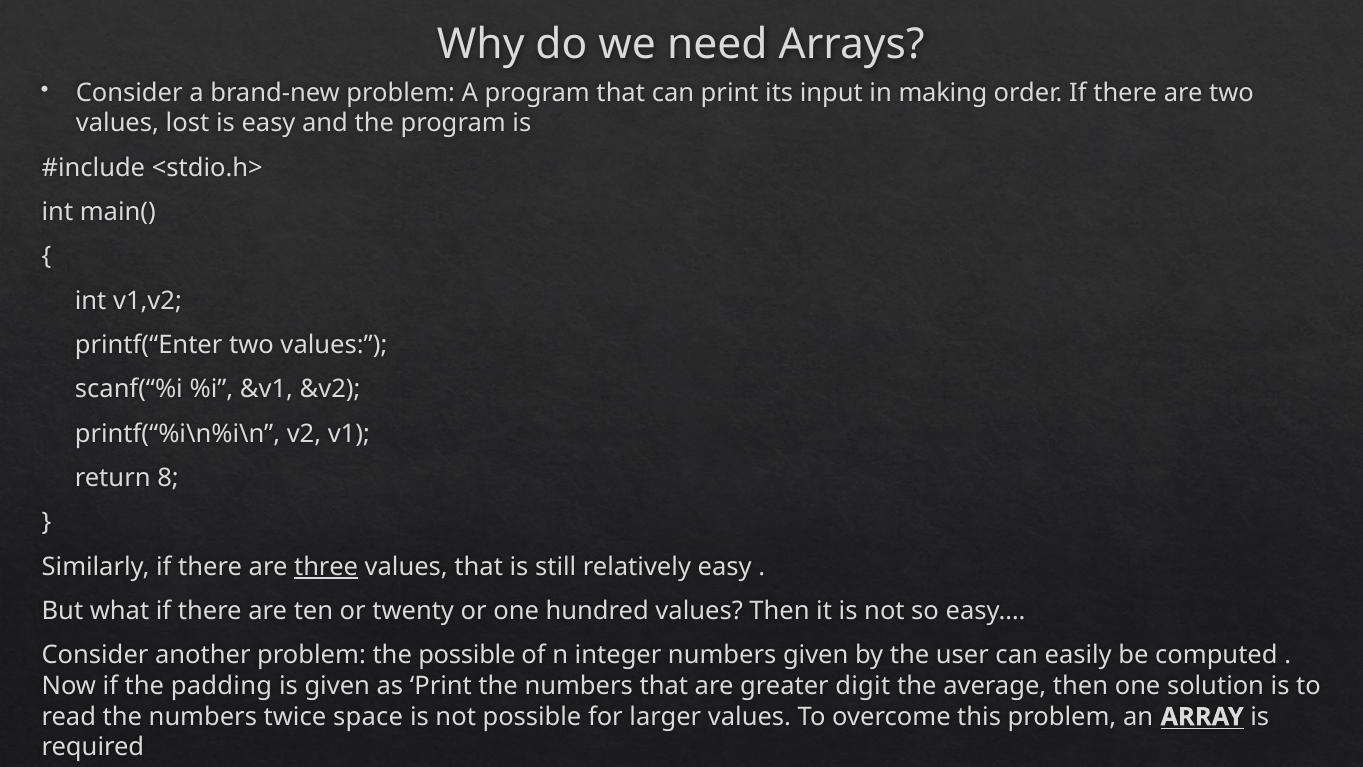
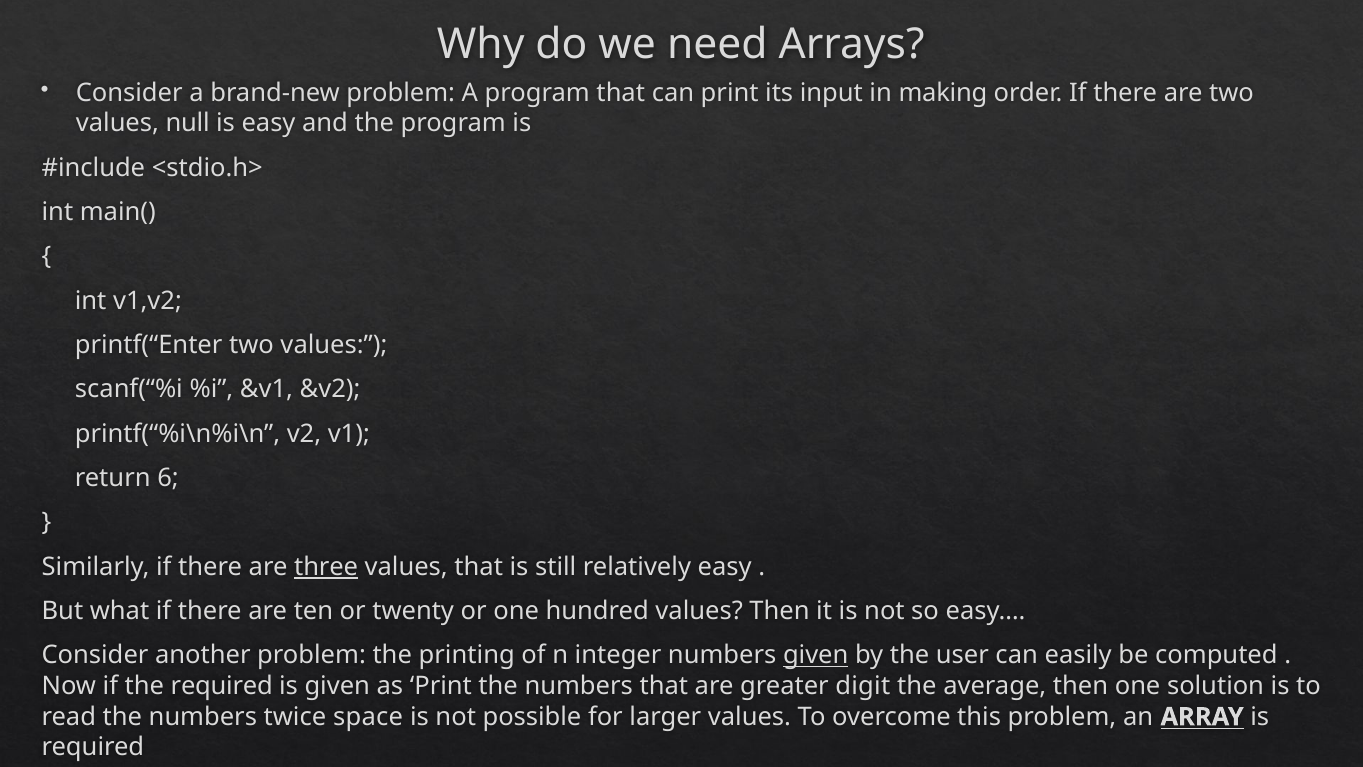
lost: lost -> null
8: 8 -> 6
the possible: possible -> printing
given at (816, 655) underline: none -> present
the padding: padding -> required
